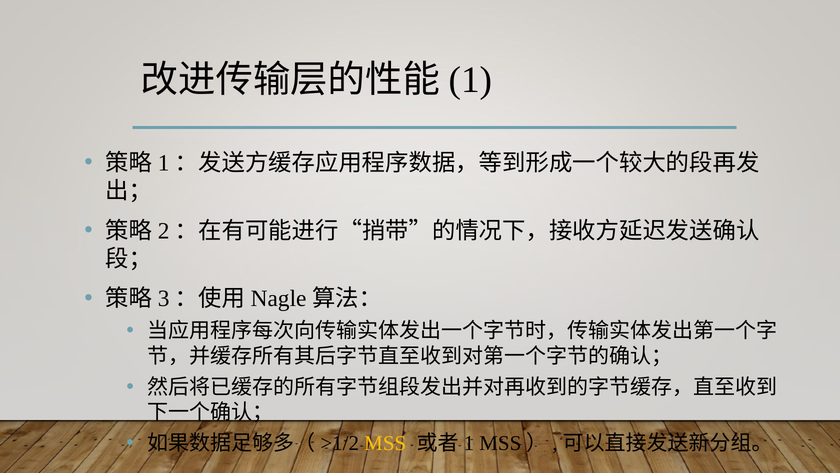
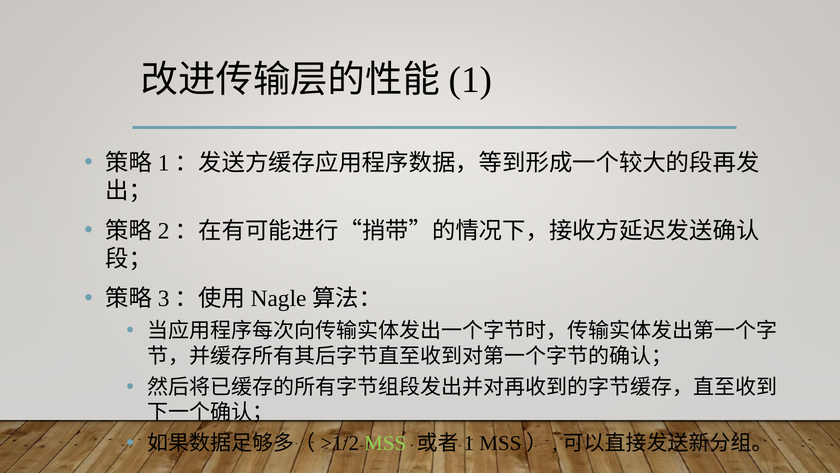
MSS colour: yellow -> light green
